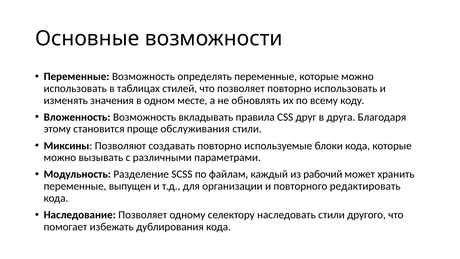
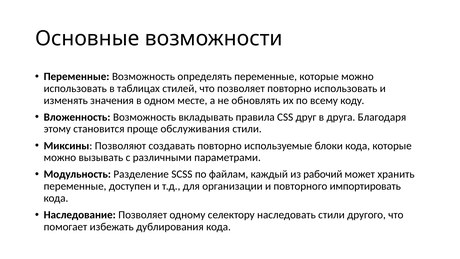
выпущен: выпущен -> доступен
редактировать: редактировать -> импортировать
